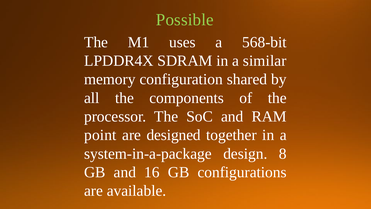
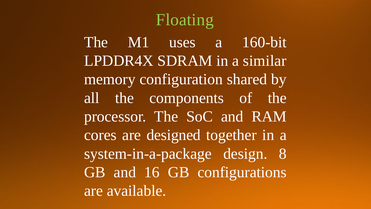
Possible: Possible -> Floating
568-bit: 568-bit -> 160-bit
point: point -> cores
